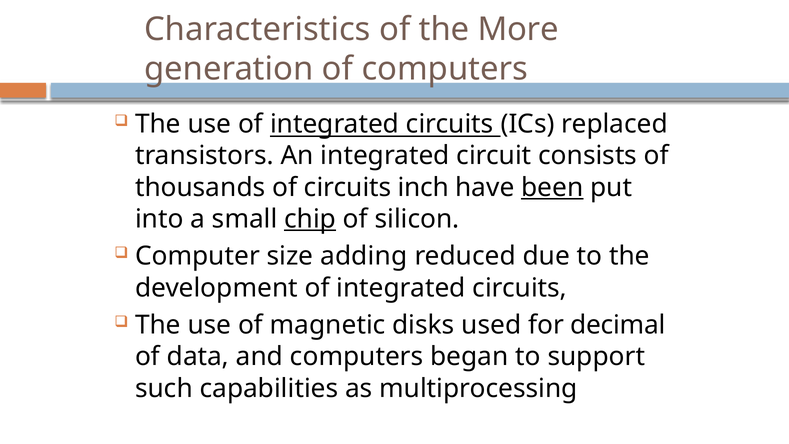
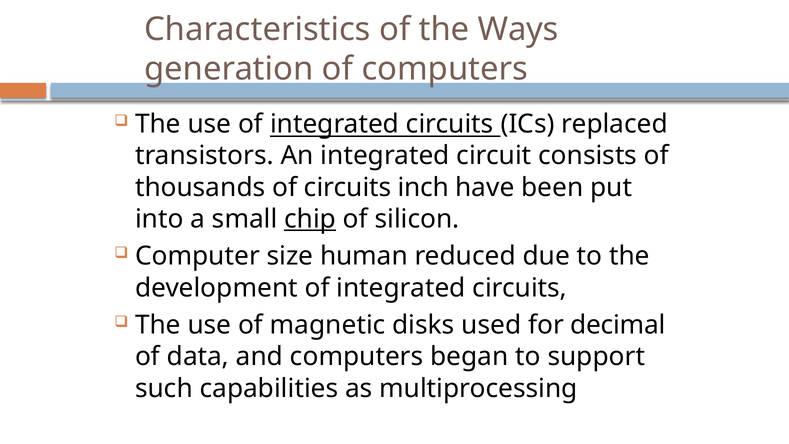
More: More -> Ways
been underline: present -> none
adding: adding -> human
